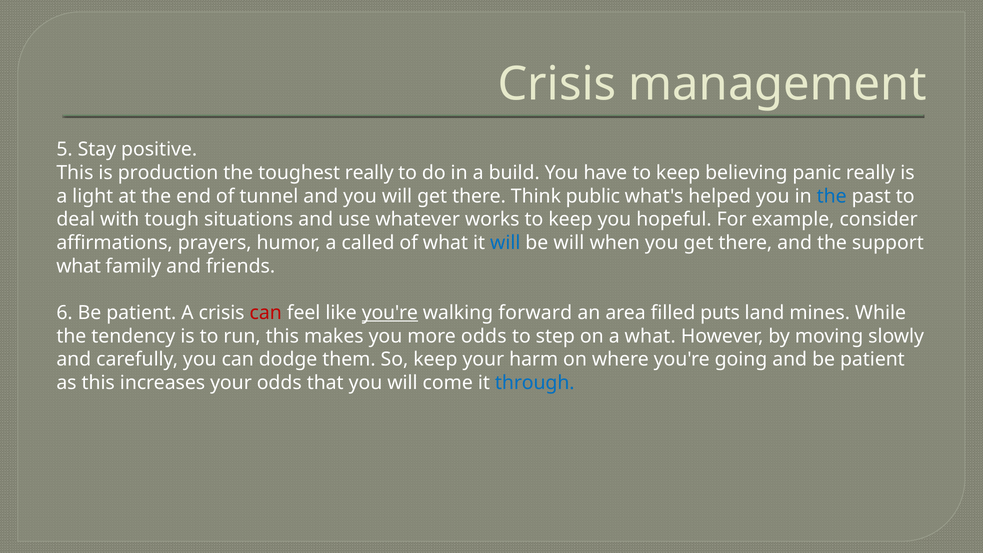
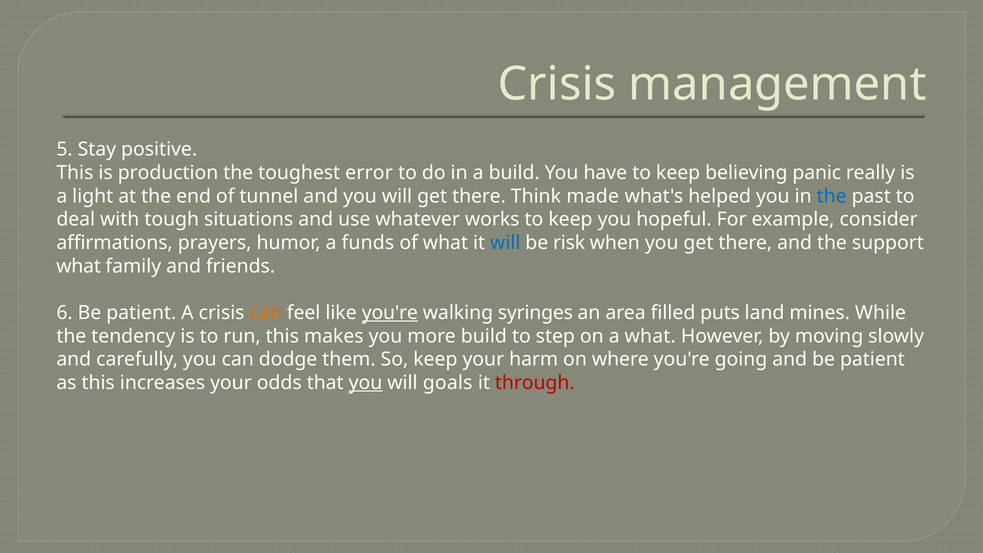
toughest really: really -> error
public: public -> made
called: called -> funds
be will: will -> risk
can at (266, 313) colour: red -> orange
forward: forward -> syringes
more odds: odds -> build
you at (365, 383) underline: none -> present
come: come -> goals
through colour: blue -> red
